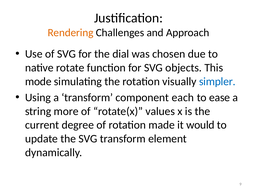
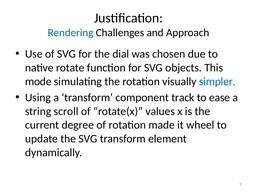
Rendering colour: orange -> blue
each: each -> track
more: more -> scroll
would: would -> wheel
